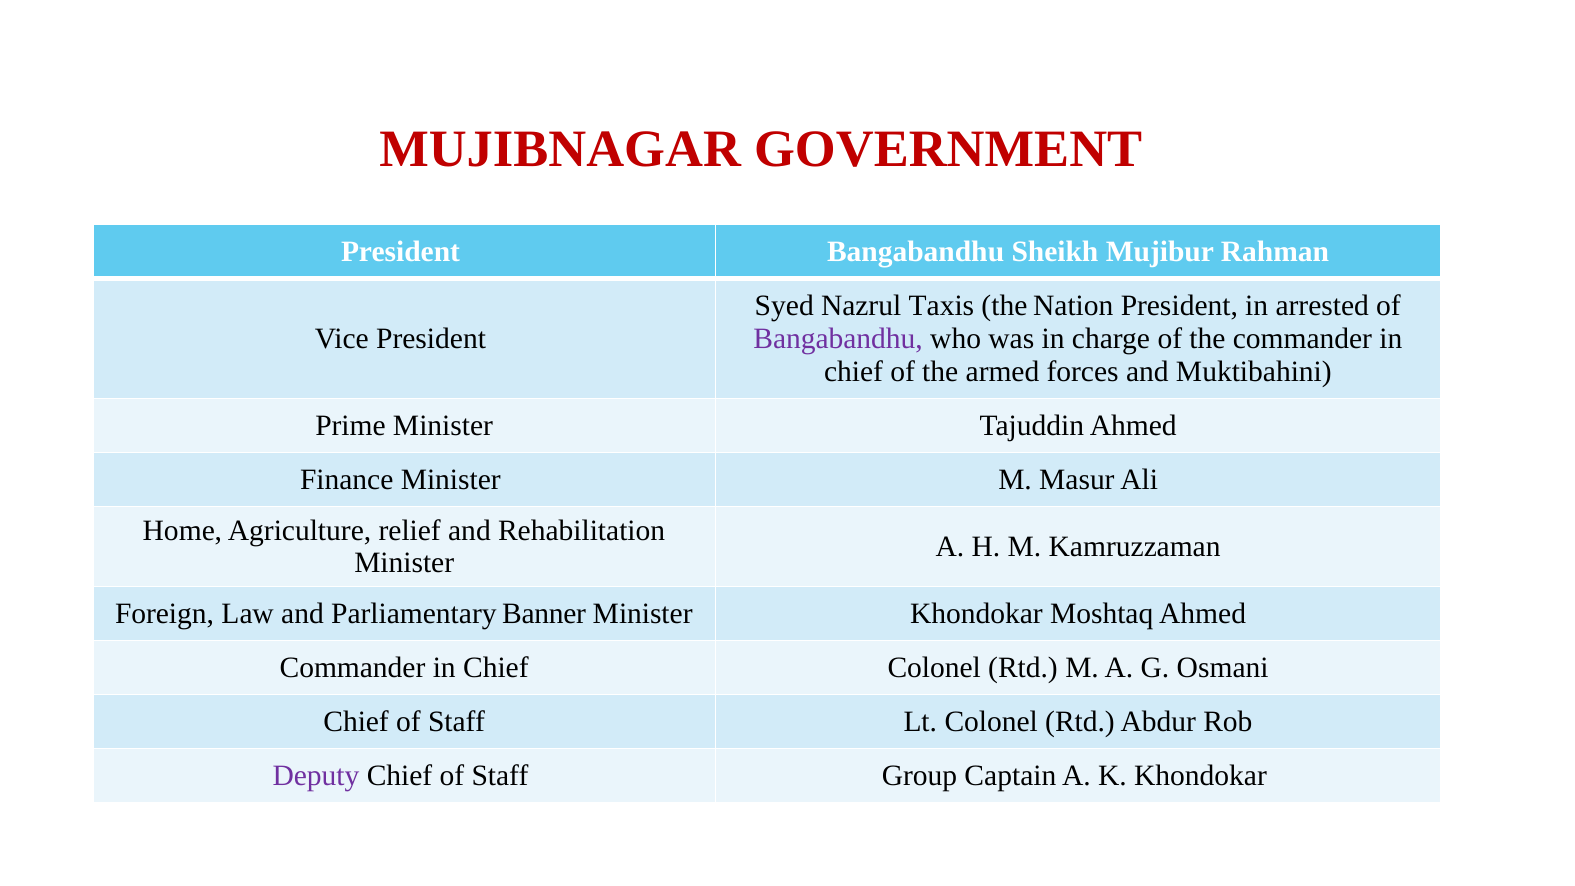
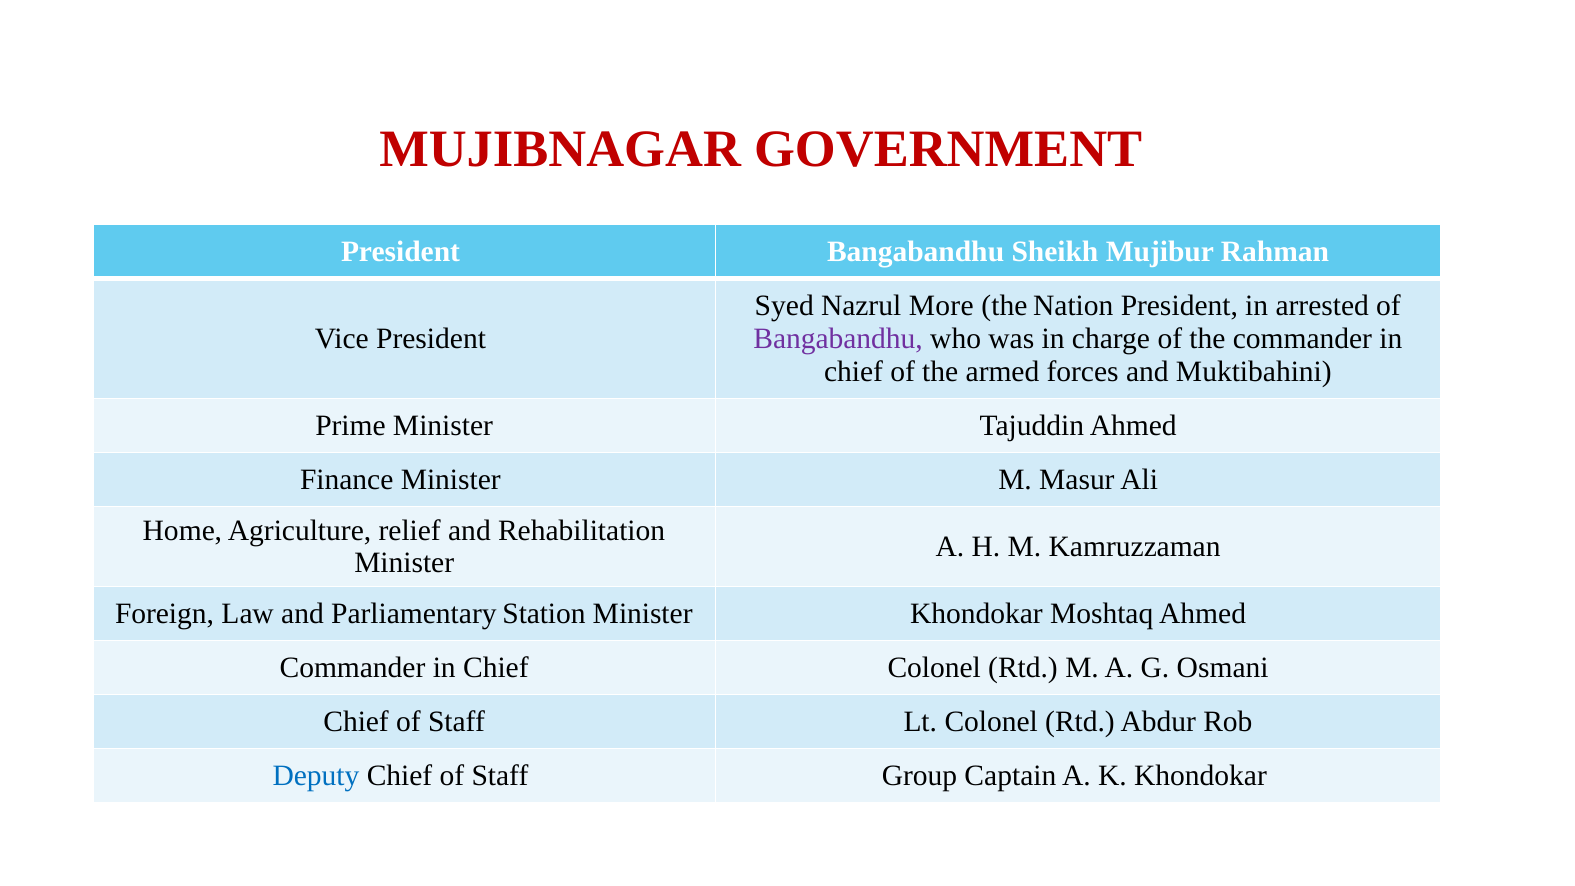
Taxis: Taxis -> More
Banner: Banner -> Station
Deputy colour: purple -> blue
